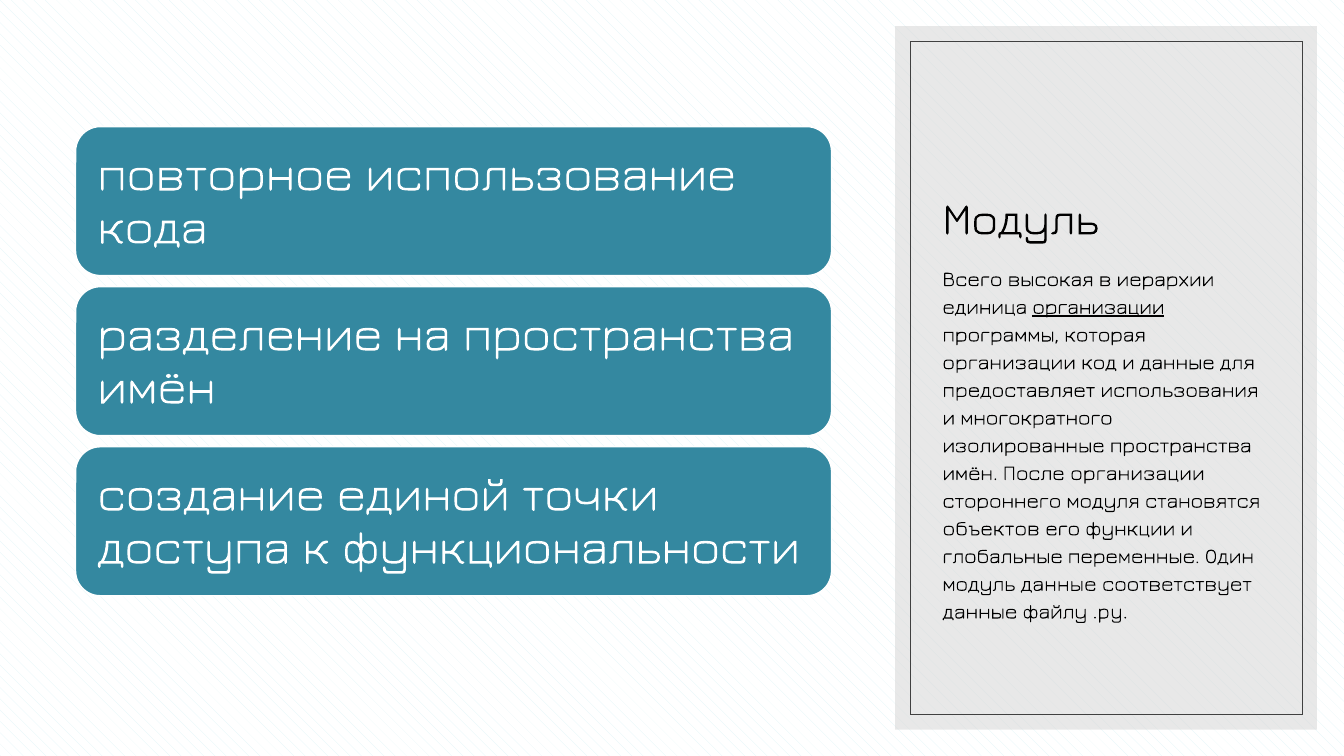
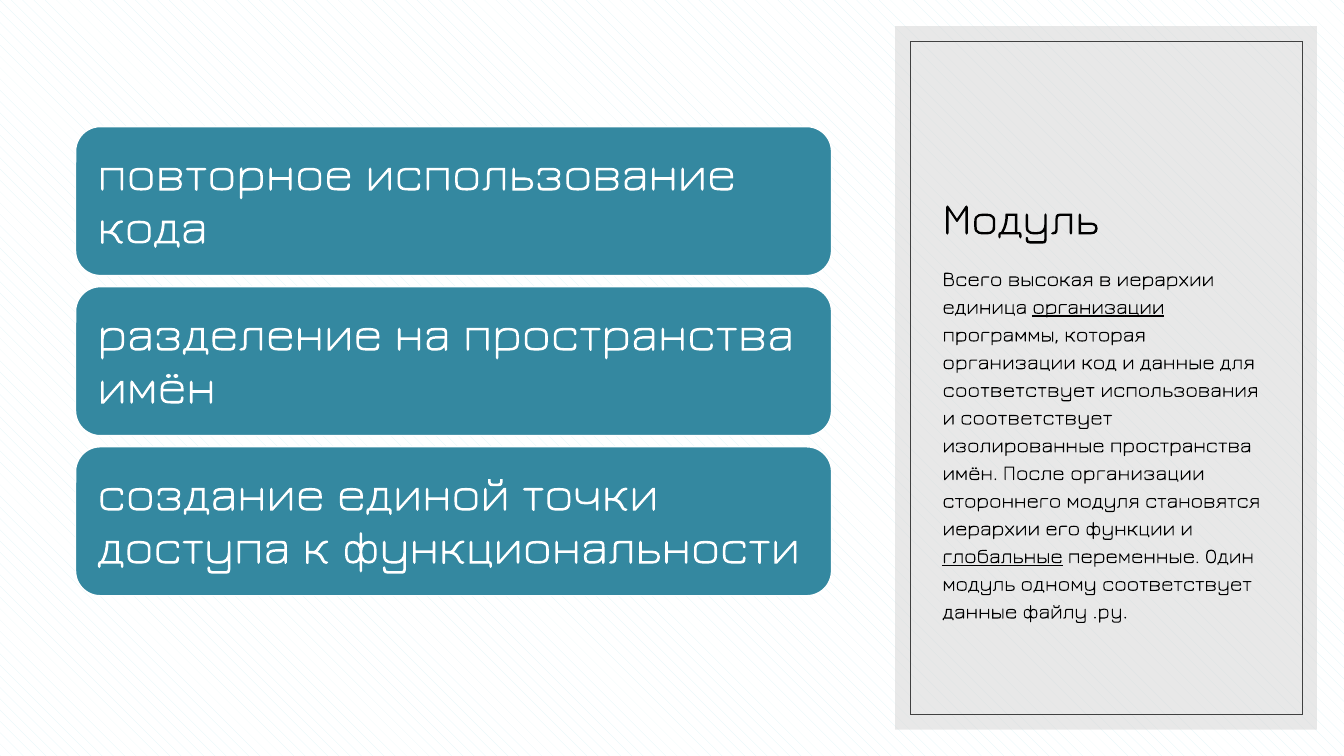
предоставляет at (1019, 390): предоставляет -> соответствует
и многократного: многократного -> соответствует
объектов at (991, 528): объектов -> иерархии
глобальные underline: none -> present
модуль данные: данные -> одному
